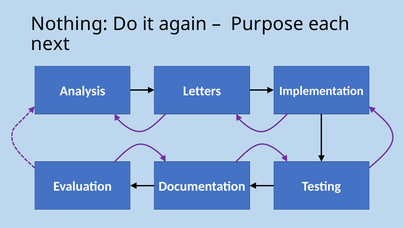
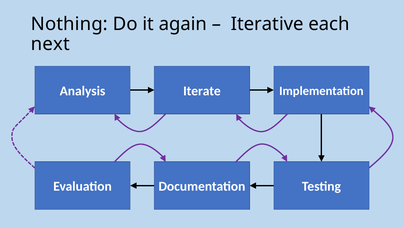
Purpose: Purpose -> Iterative
Letters: Letters -> Iterate
